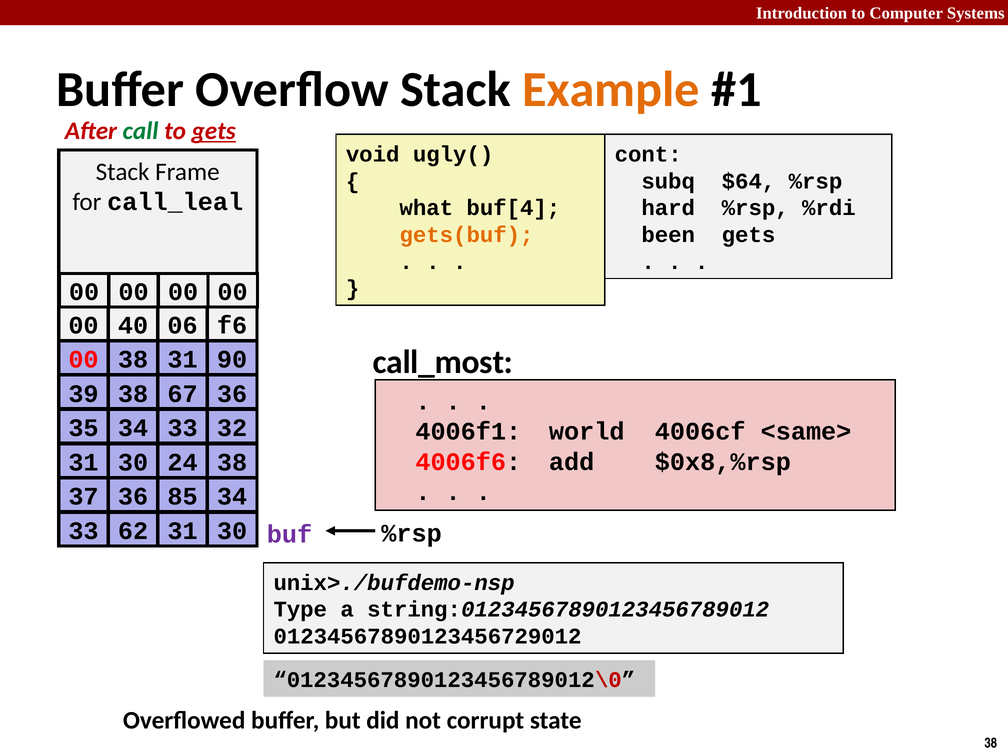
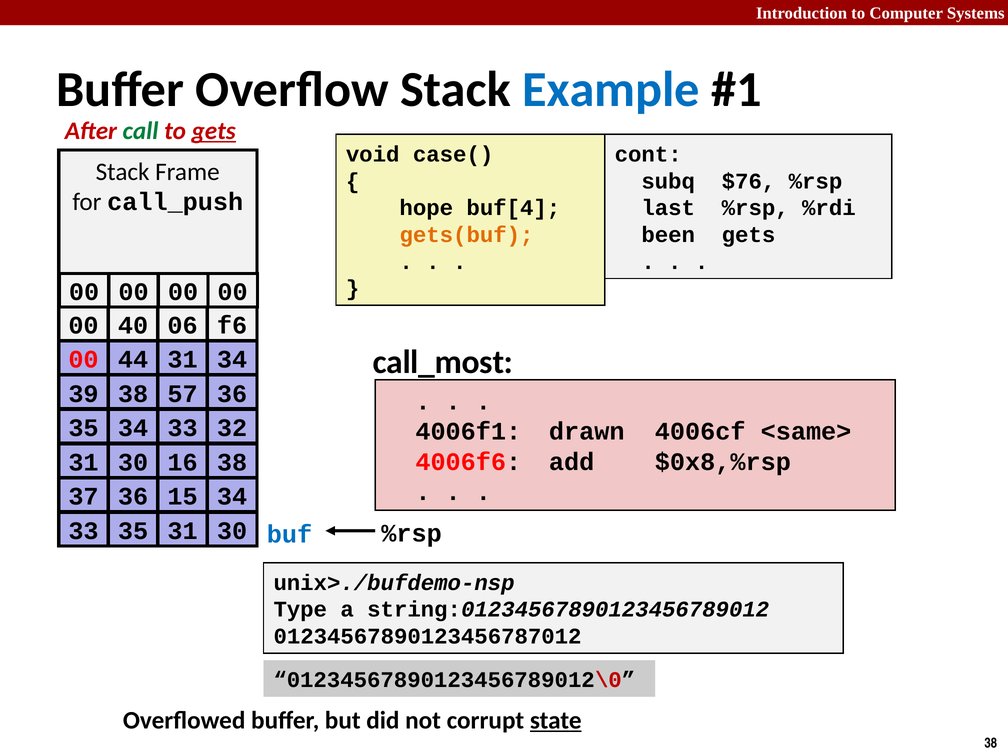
Example colour: orange -> blue
ugly(: ugly( -> case(
$64: $64 -> $76
call_leal: call_leal -> call_push
what: what -> hope
hard: hard -> last
00 38: 38 -> 44
31 90: 90 -> 34
67: 67 -> 57
world: world -> drawn
24: 24 -> 16
85: 85 -> 15
33 62: 62 -> 35
buf colour: purple -> blue
01234567890123456729012: 01234567890123456729012 -> 01234567890123456787012
state underline: none -> present
